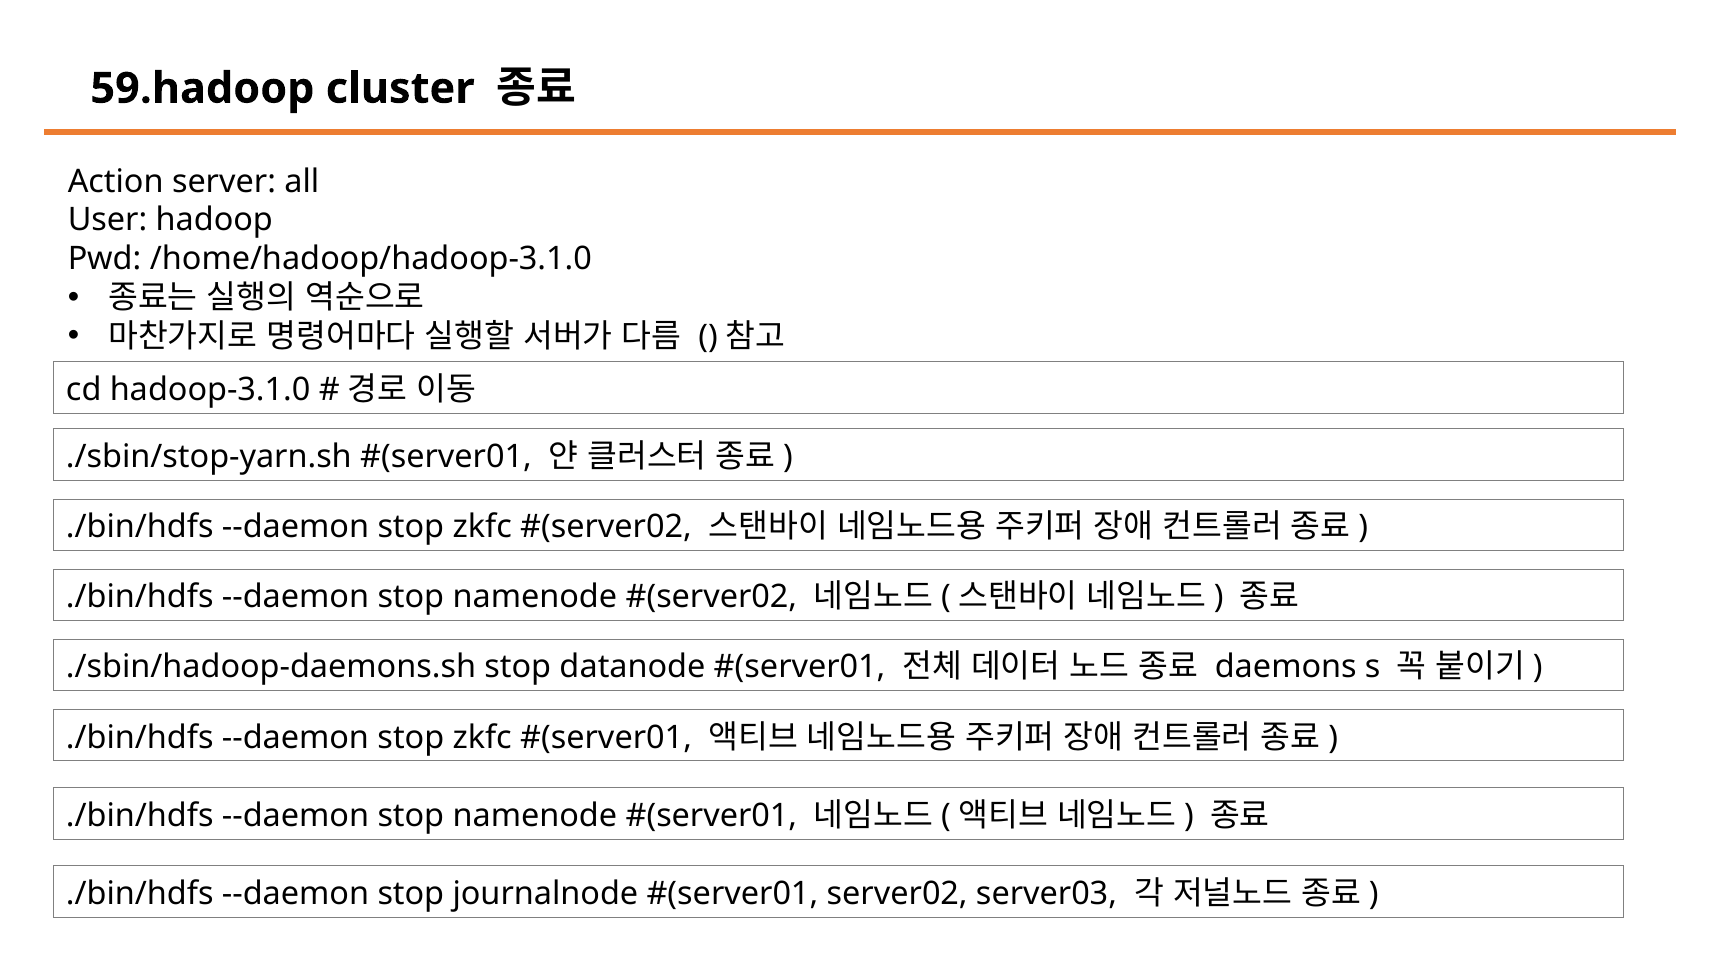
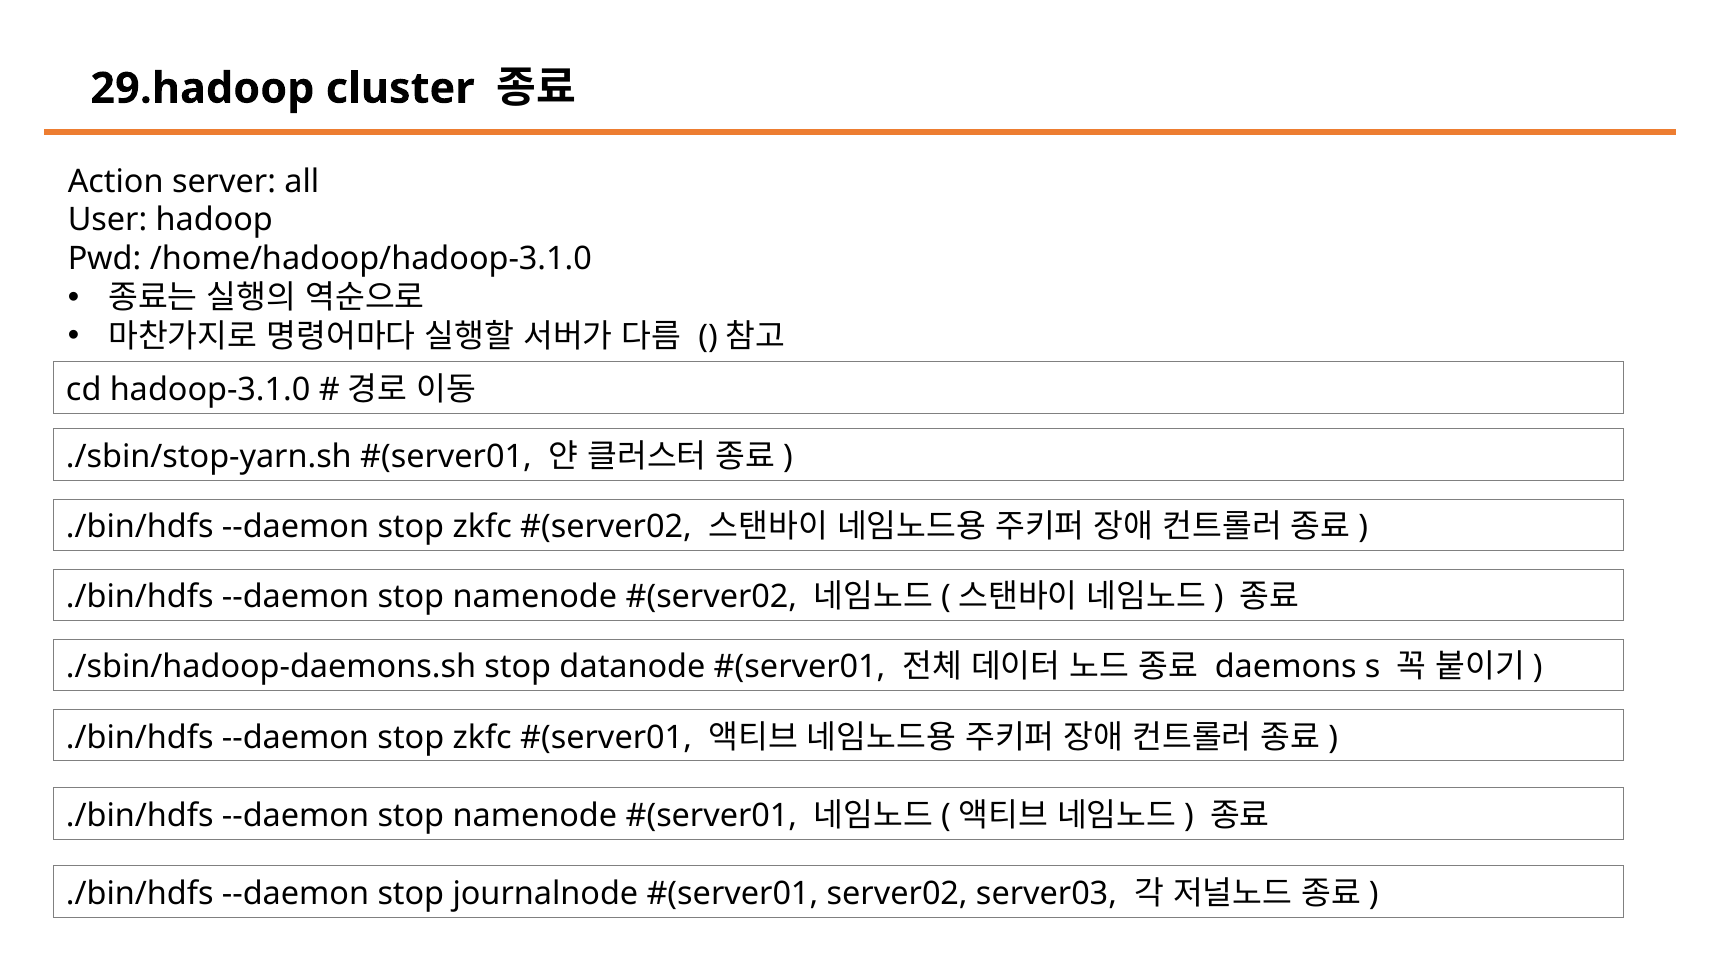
59.hadoop: 59.hadoop -> 29.hadoop
